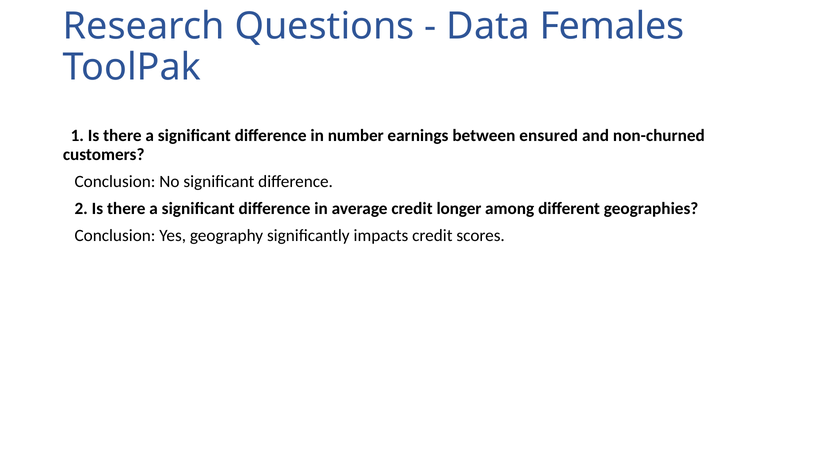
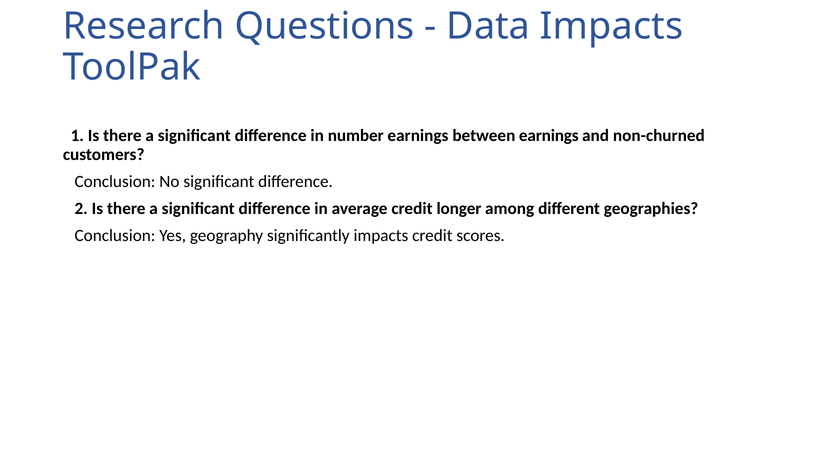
Data Females: Females -> Impacts
between ensured: ensured -> earnings
